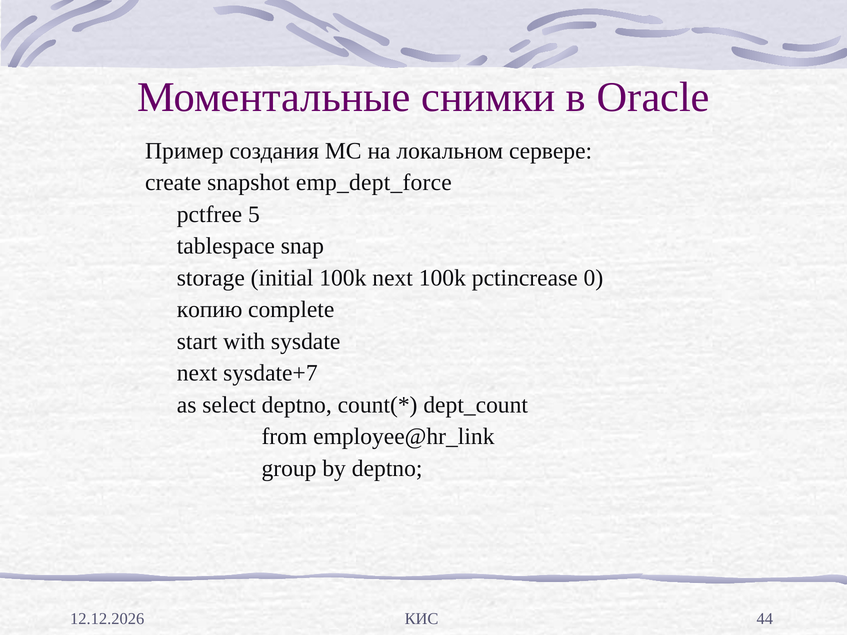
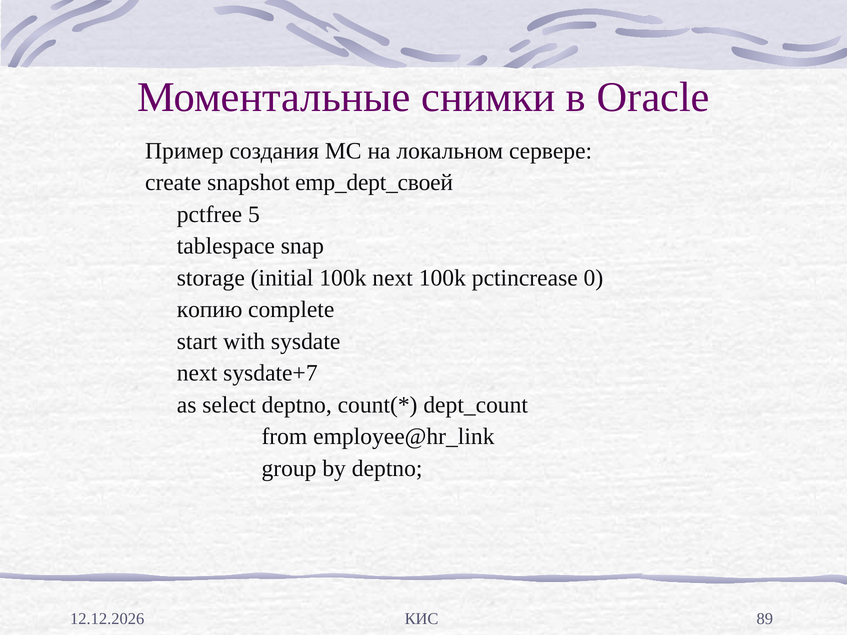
emp_dept_force: emp_dept_force -> emp_dept_своей
44: 44 -> 89
